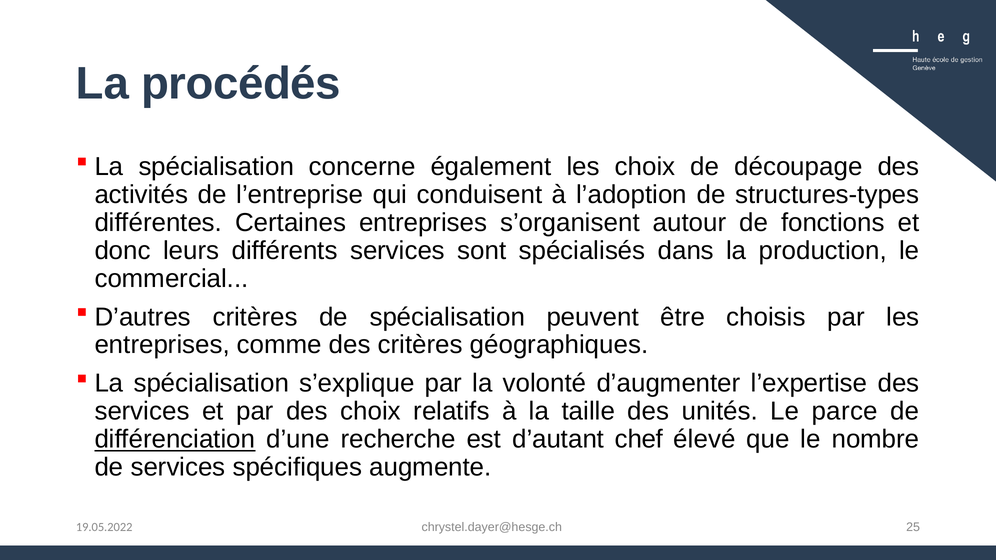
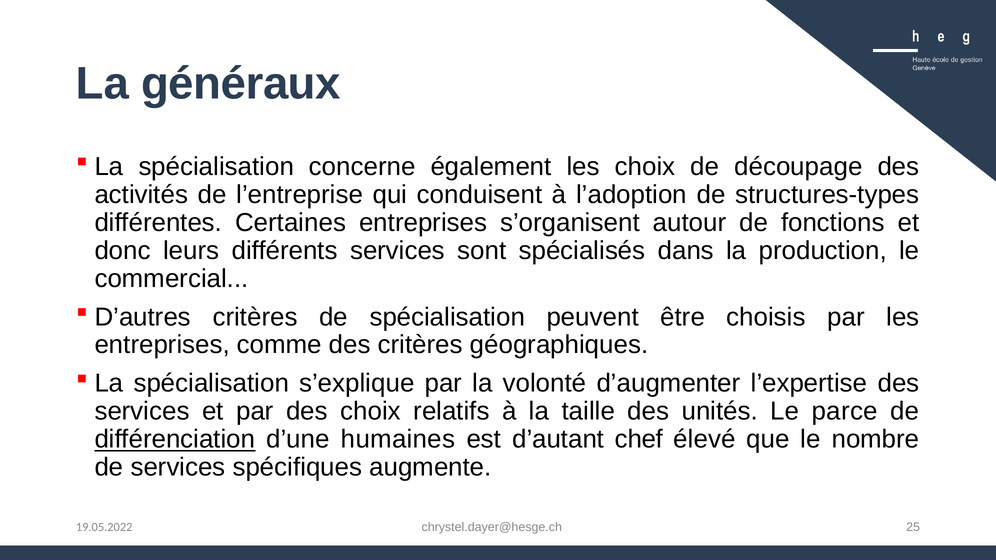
procédés: procédés -> généraux
recherche: recherche -> humaines
